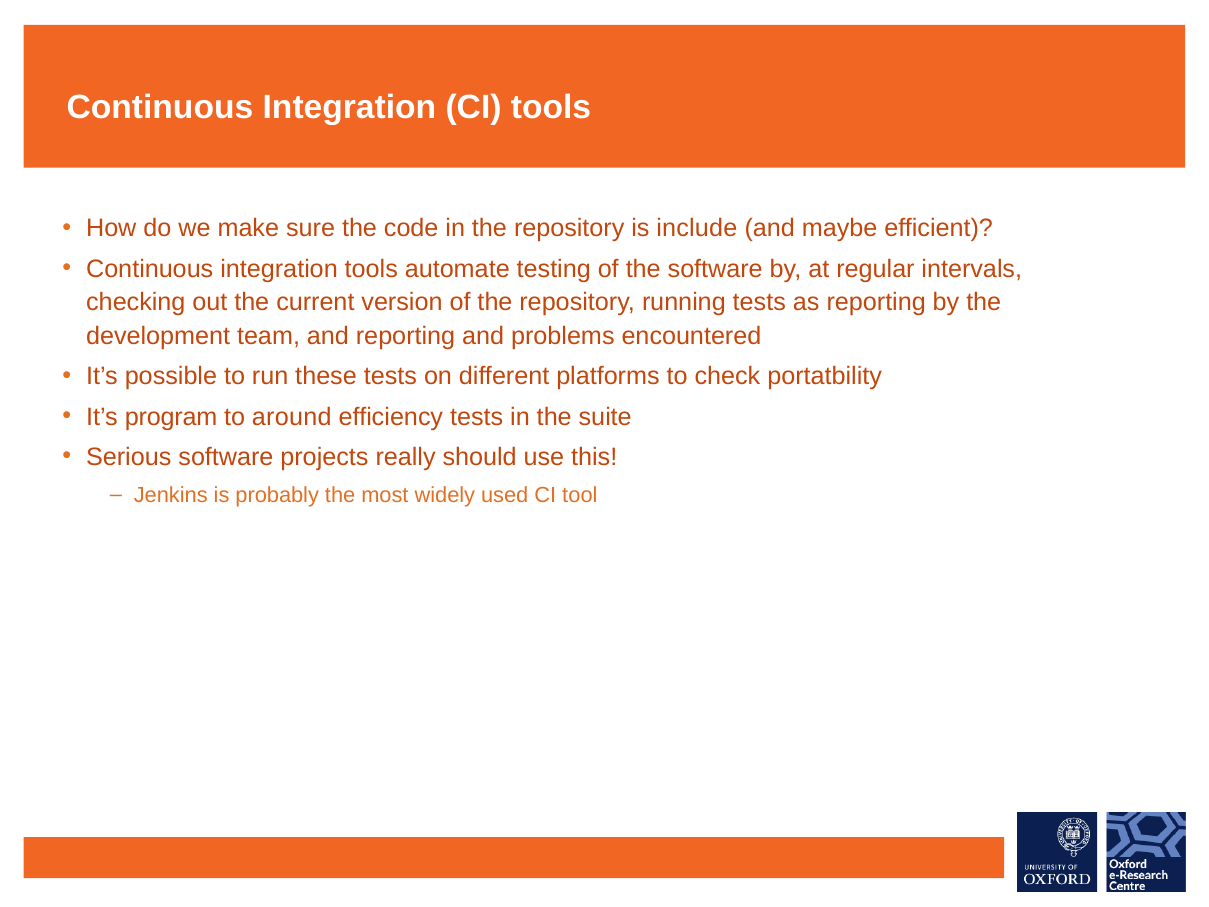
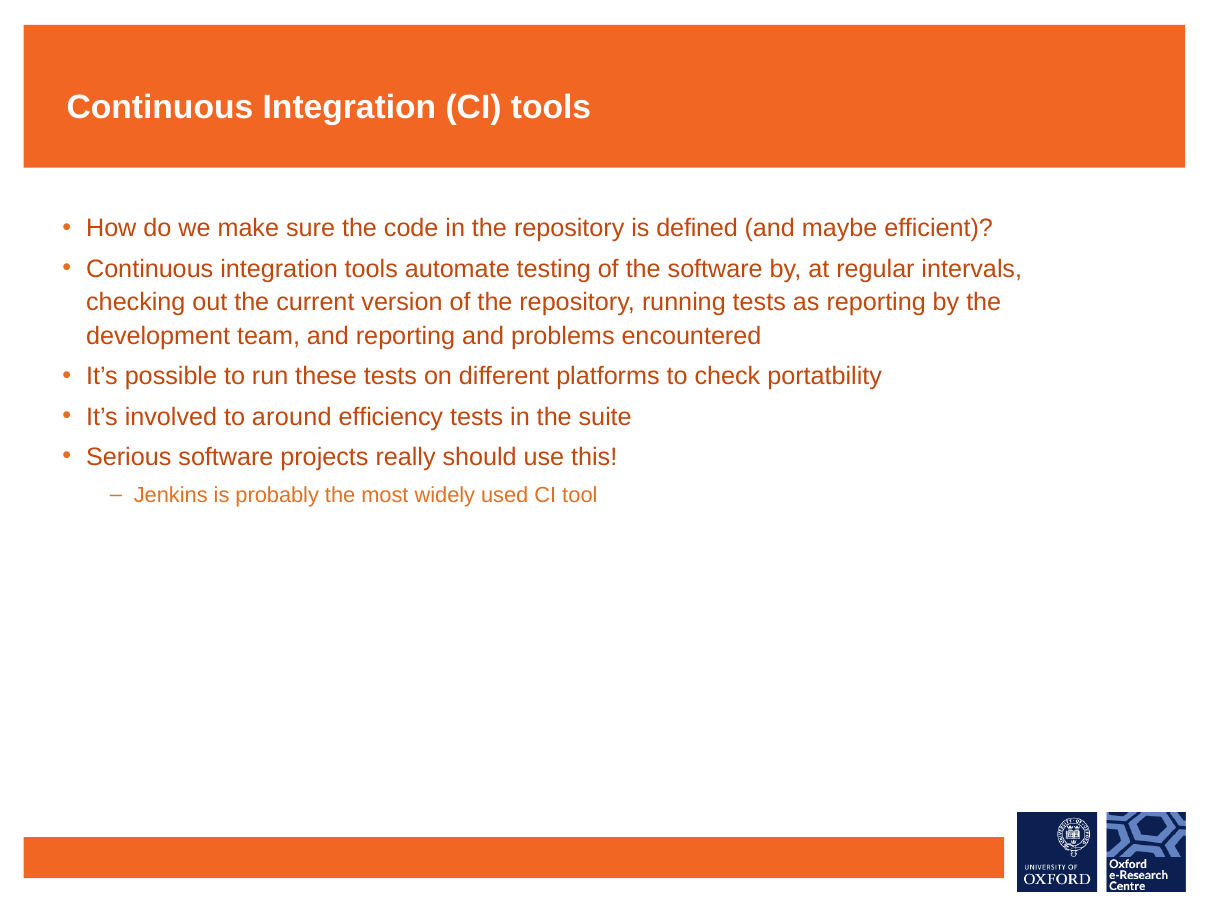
include: include -> defined
program: program -> involved
